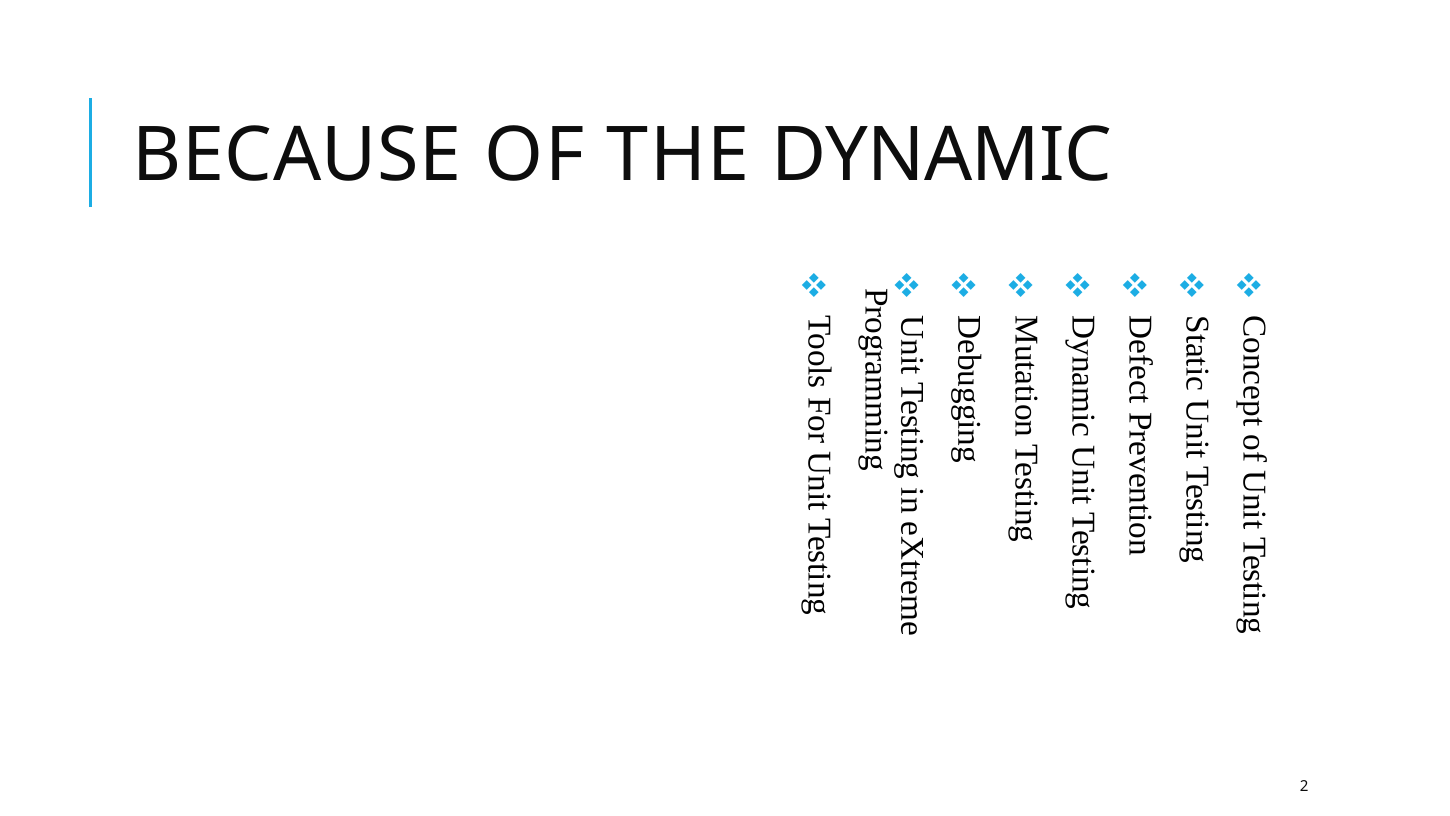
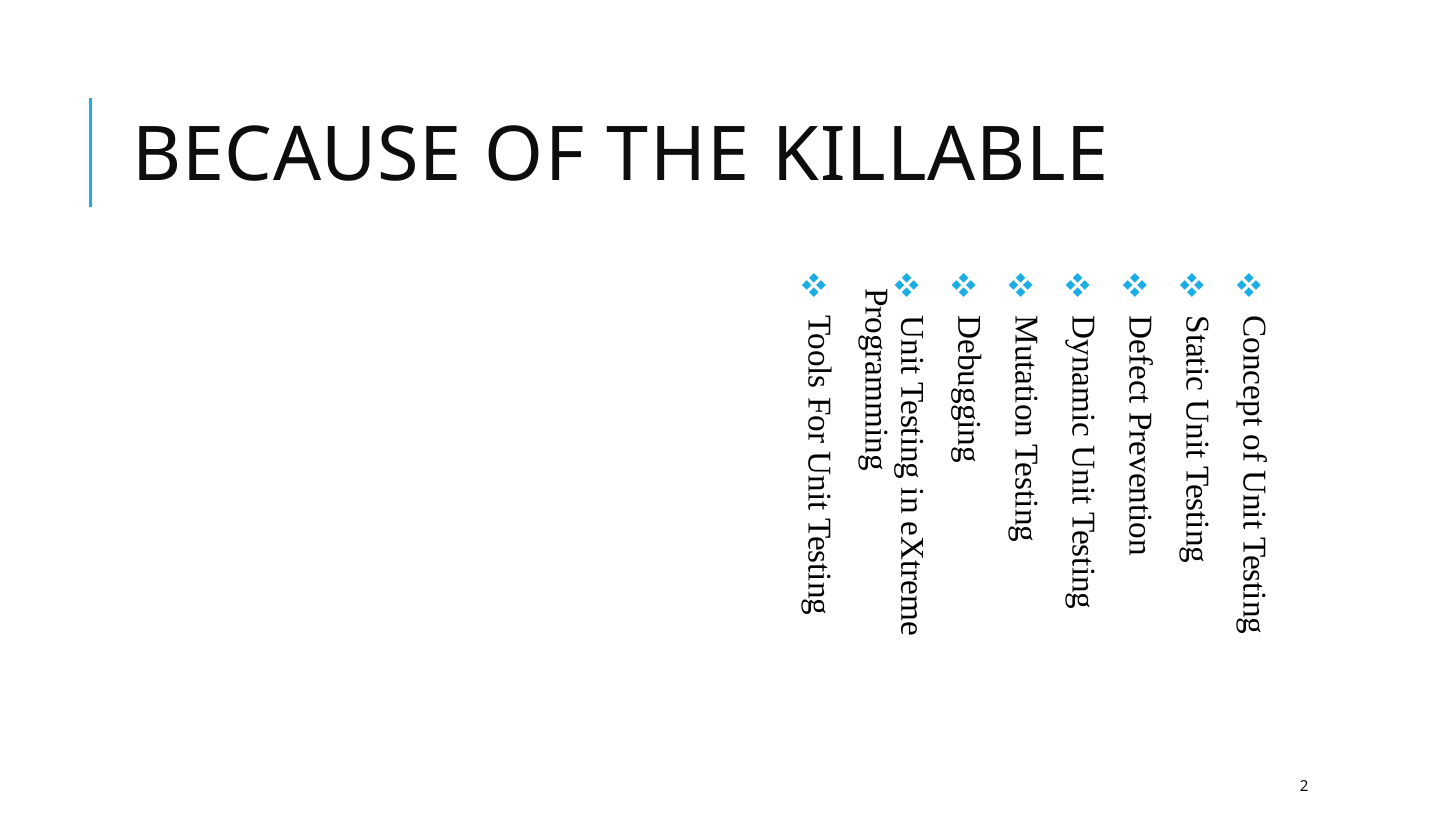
DYNAMIC: DYNAMIC -> KILLABLE
